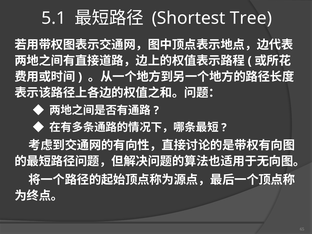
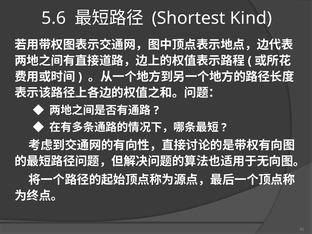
5.1: 5.1 -> 5.6
Tree: Tree -> Kind
